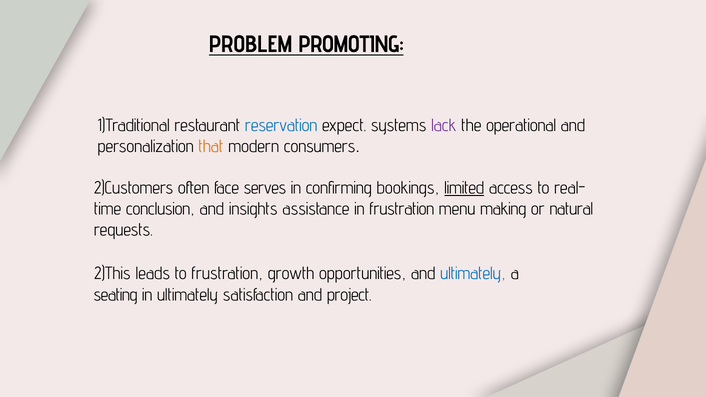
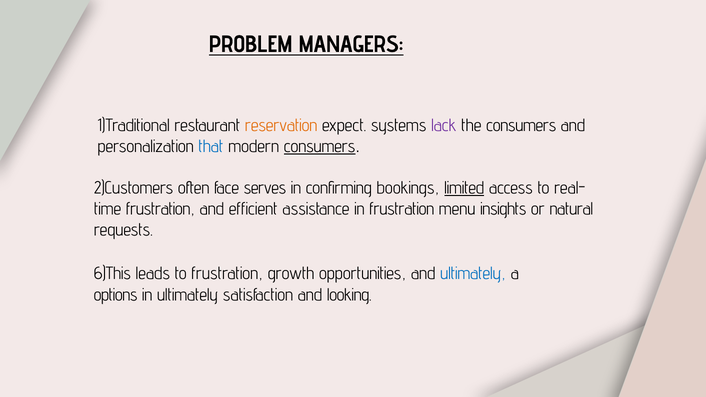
PROMOTING: PROMOTING -> MANAGERS
reservation colour: blue -> orange
the operational: operational -> consumers
that colour: orange -> blue
consumers at (320, 147) underline: none -> present
conclusion at (160, 209): conclusion -> frustration
insights: insights -> efficient
making: making -> insights
2)This: 2)This -> 6)This
seating: seating -> options
project: project -> looking
